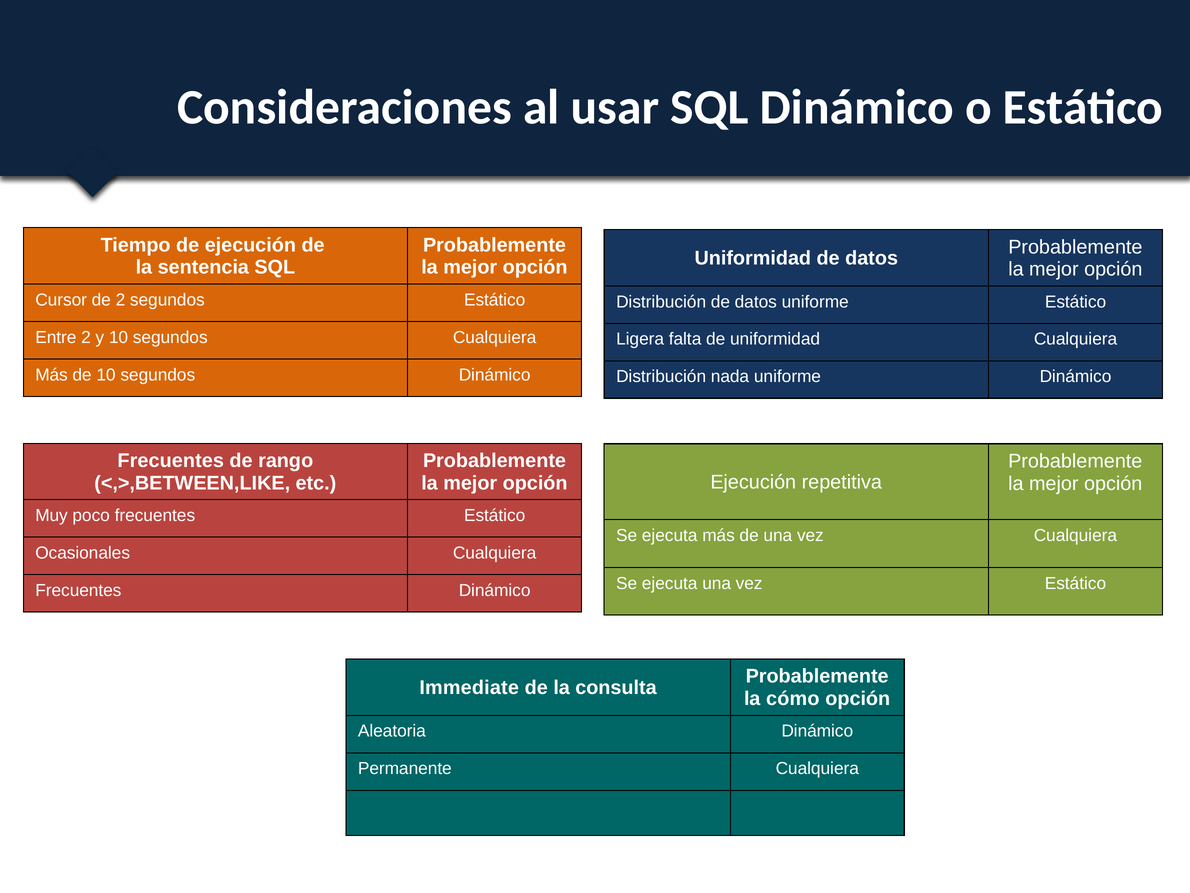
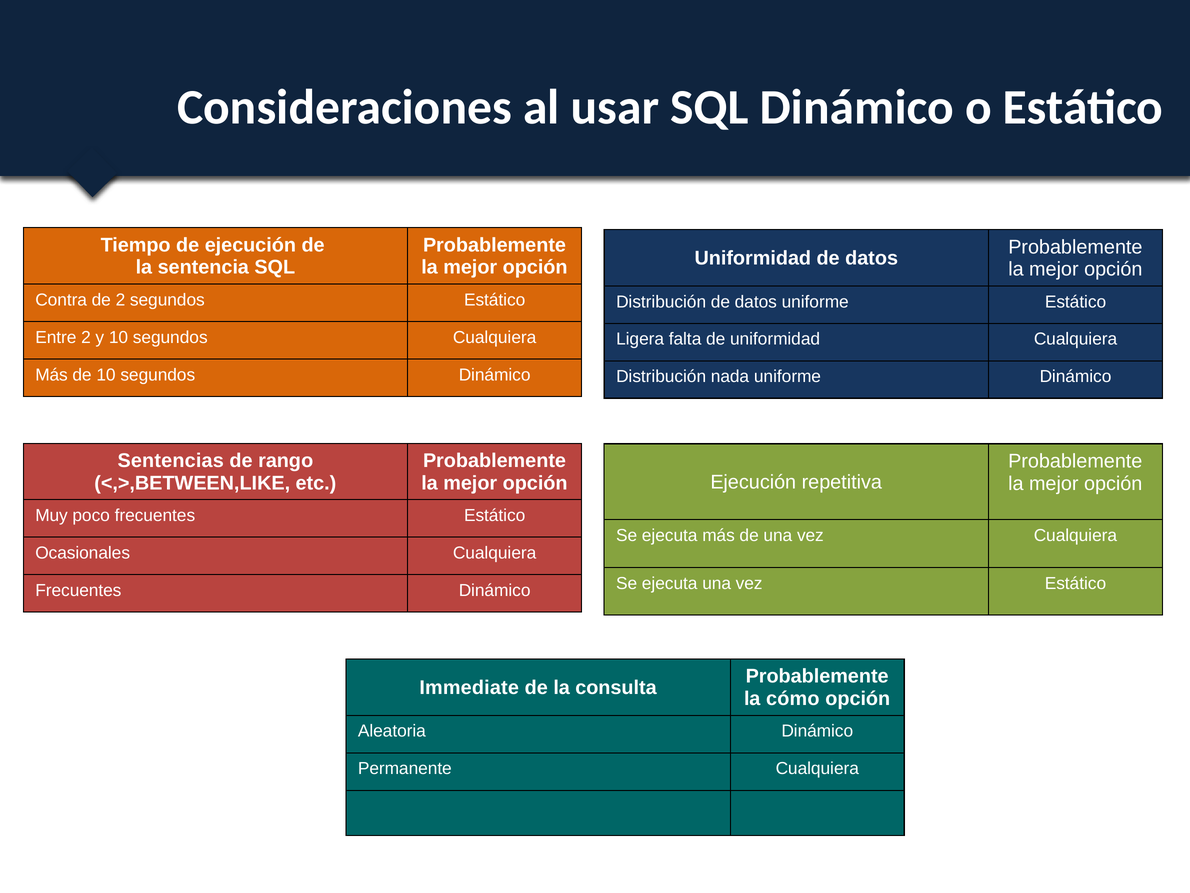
Cursor: Cursor -> Contra
Frecuentes at (171, 461): Frecuentes -> Sentencias
